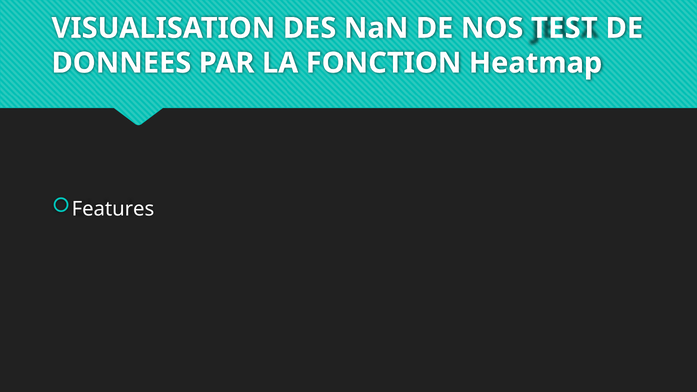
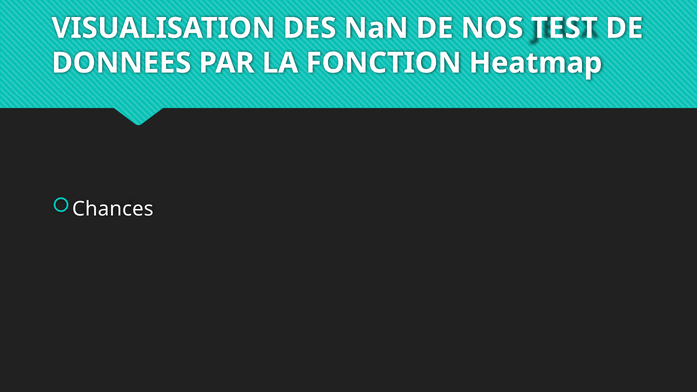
Features: Features -> Chances
